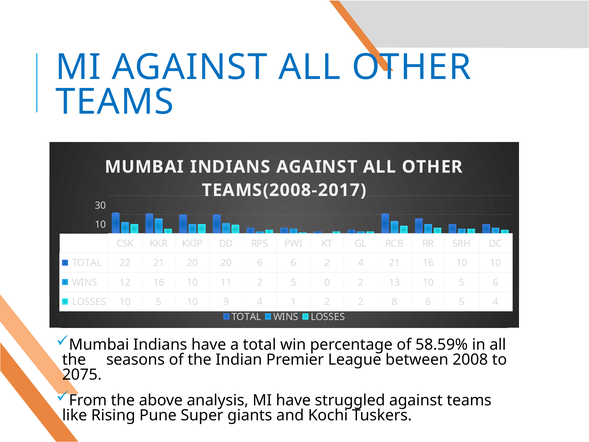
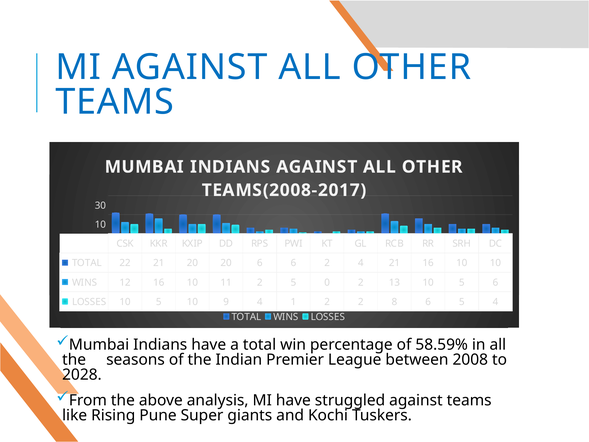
2075: 2075 -> 2028
